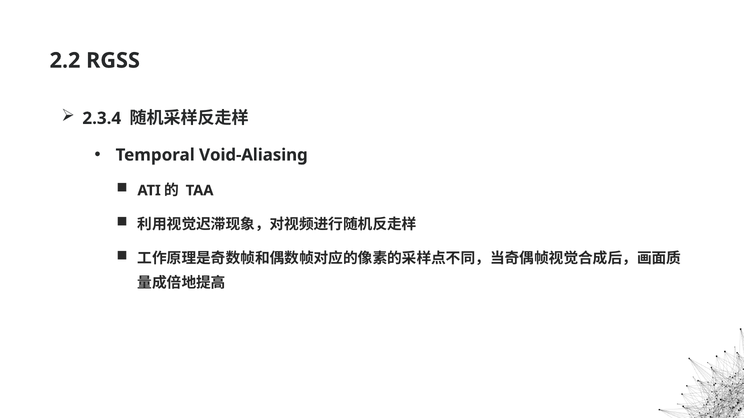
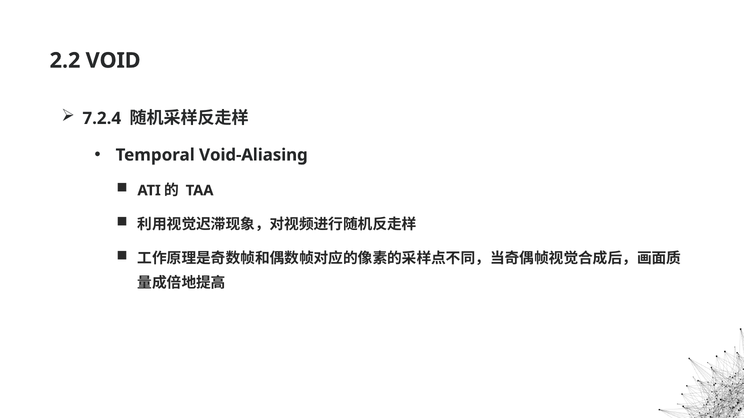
RGSS: RGSS -> VOID
2.3.4: 2.3.4 -> 7.2.4
